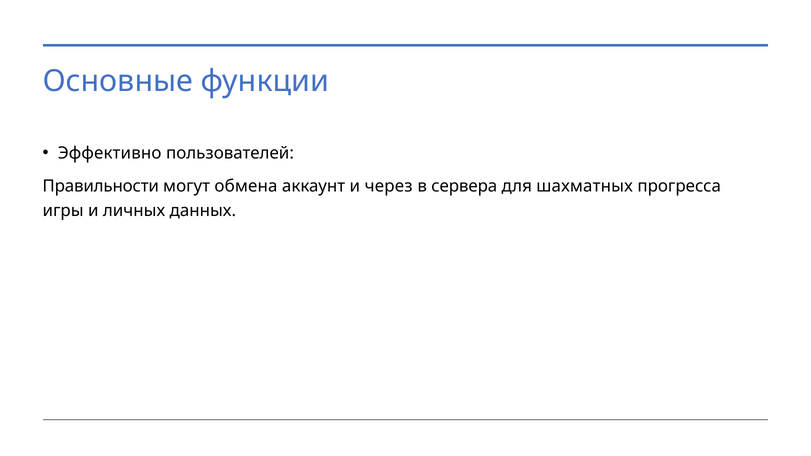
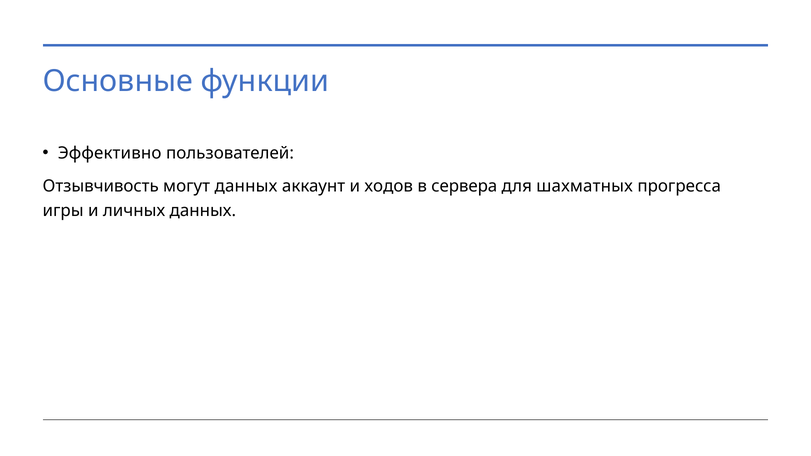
Правильности: Правильности -> Отзывчивость
могут обмена: обмена -> данных
через: через -> ходов
